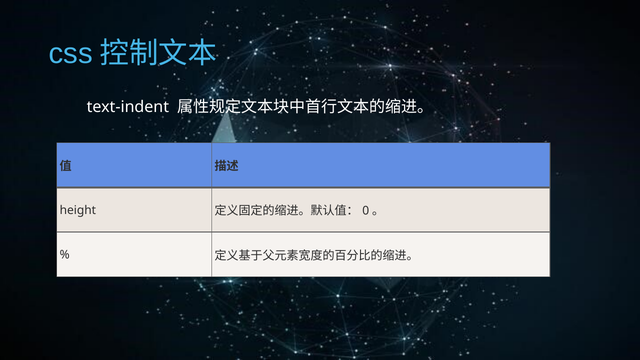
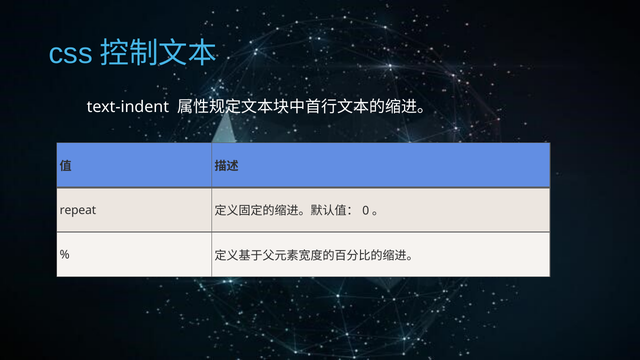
height: height -> repeat
